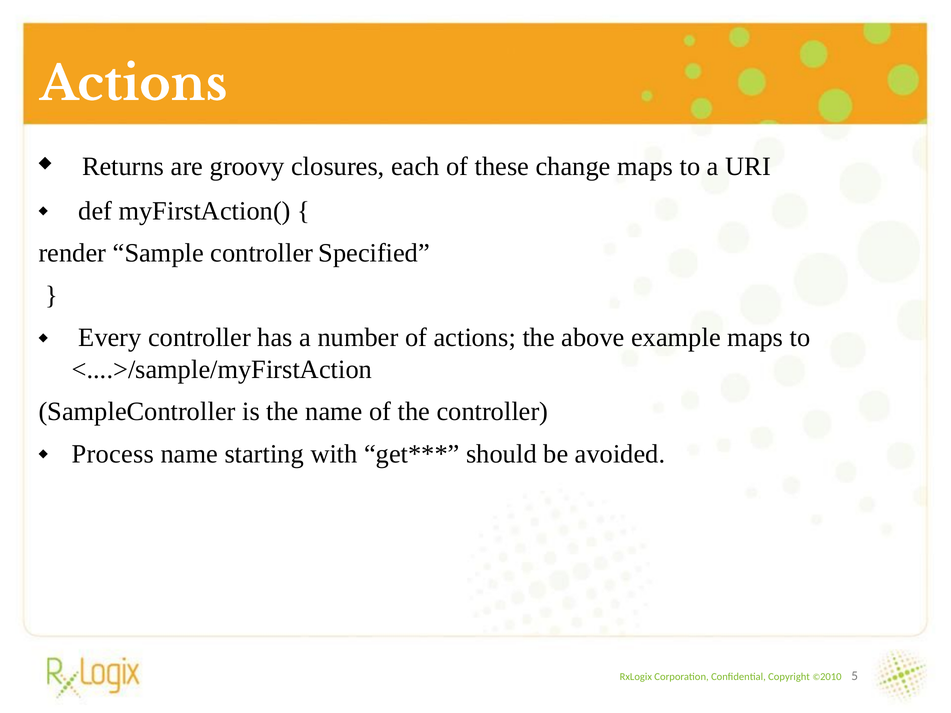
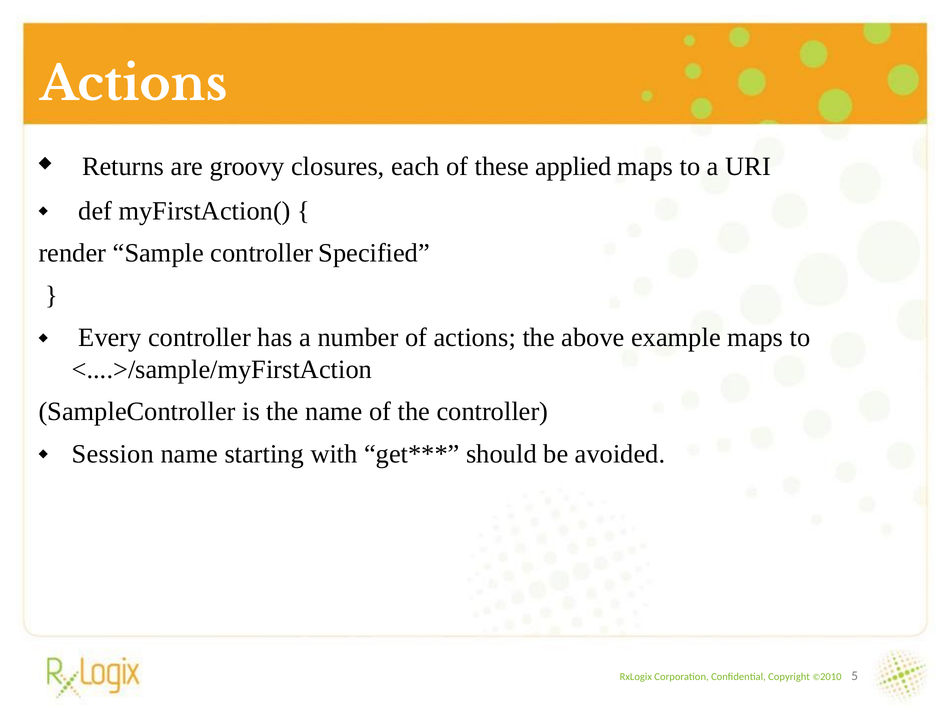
change: change -> applied
Process: Process -> Session
